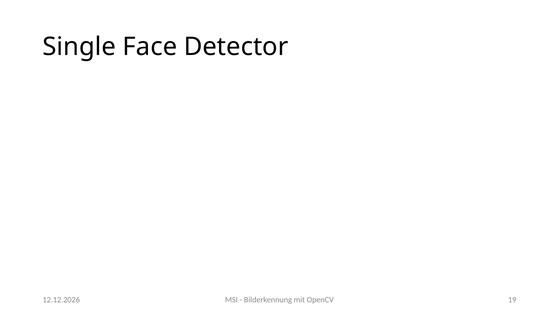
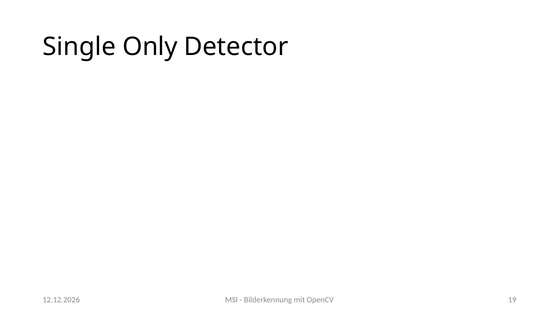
Face: Face -> Only
